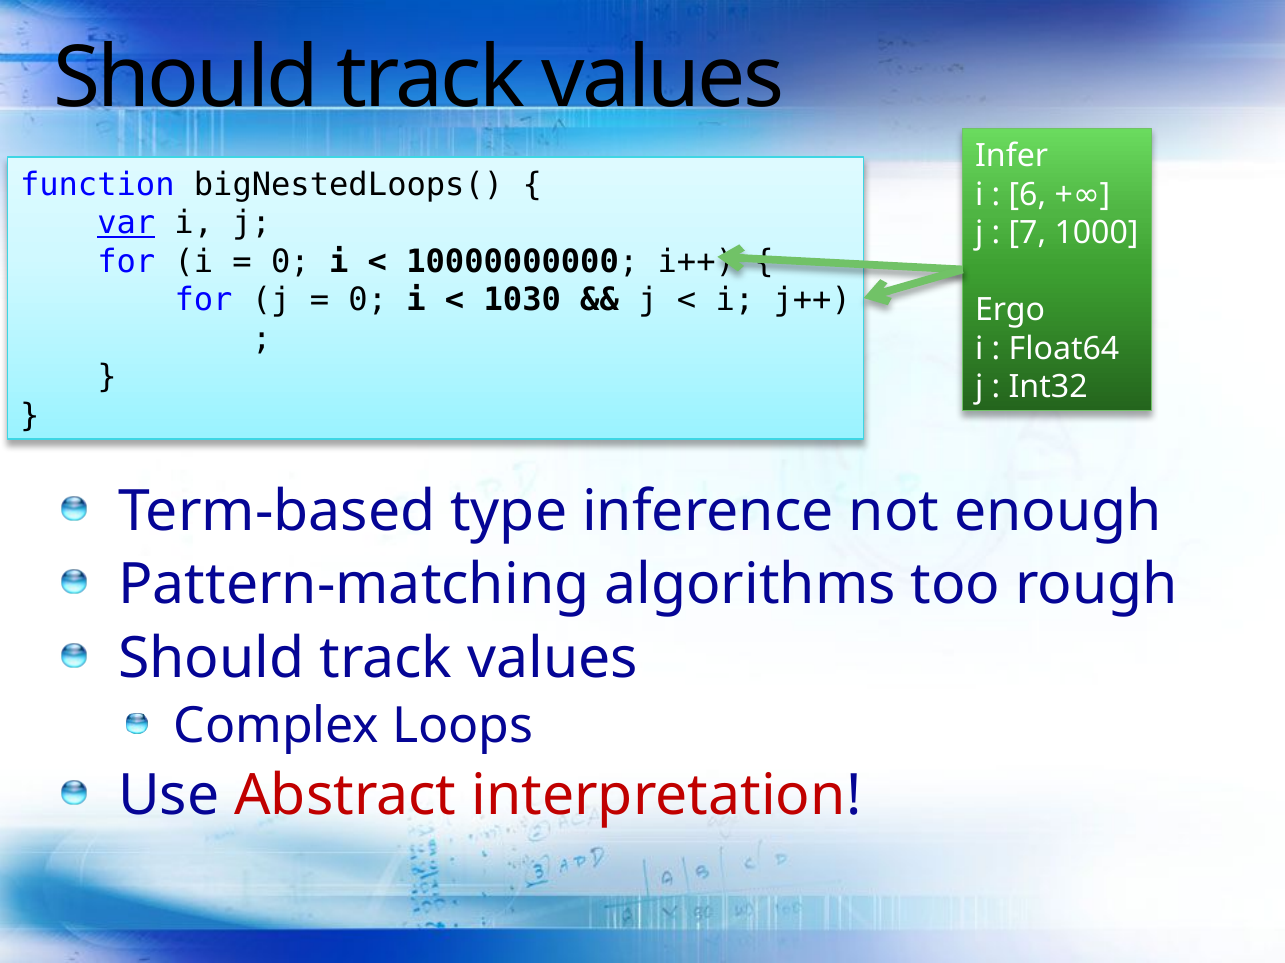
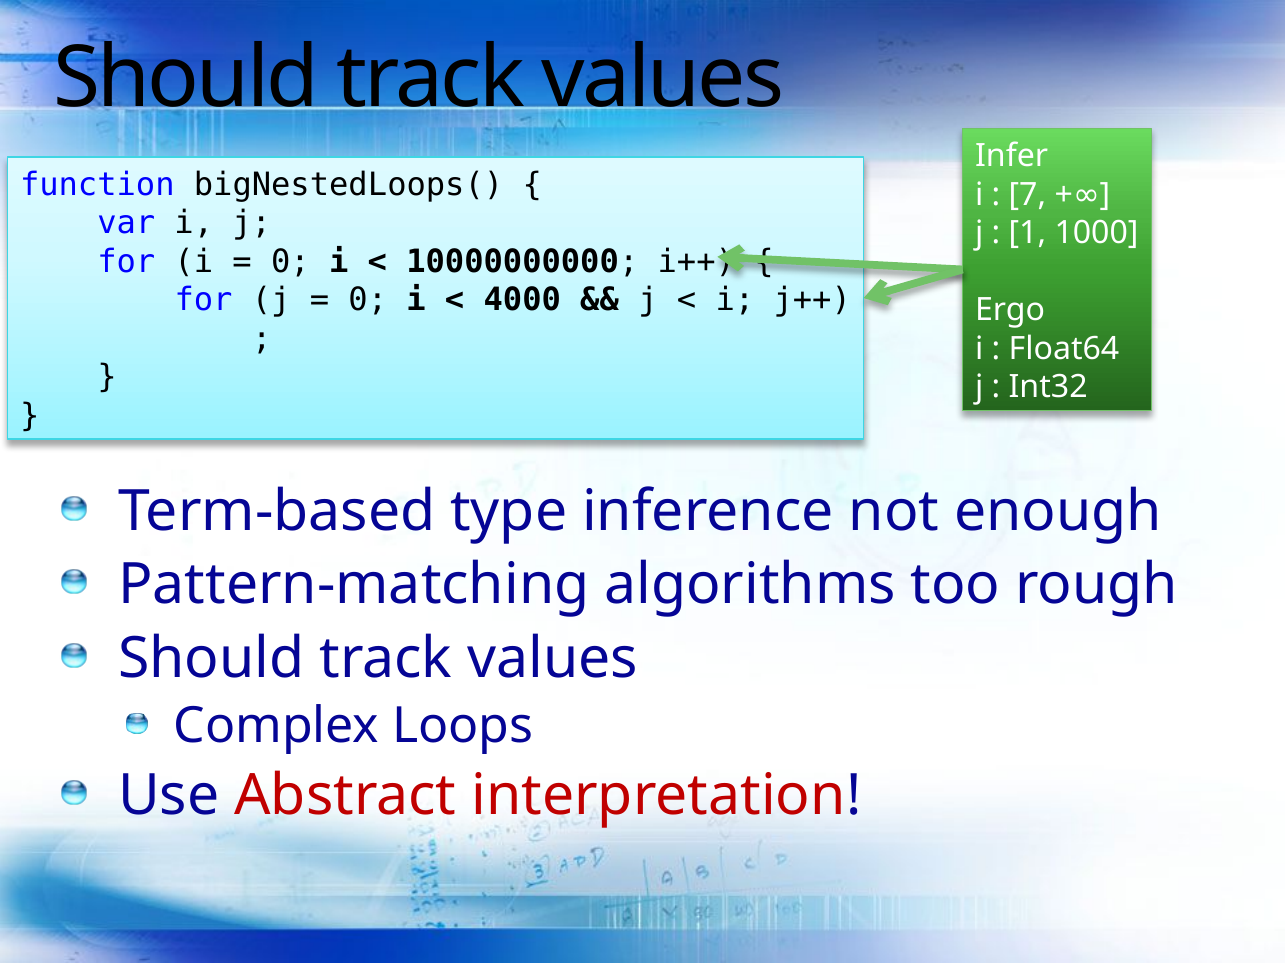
6: 6 -> 7
var underline: present -> none
7: 7 -> 1
1030: 1030 -> 4000
